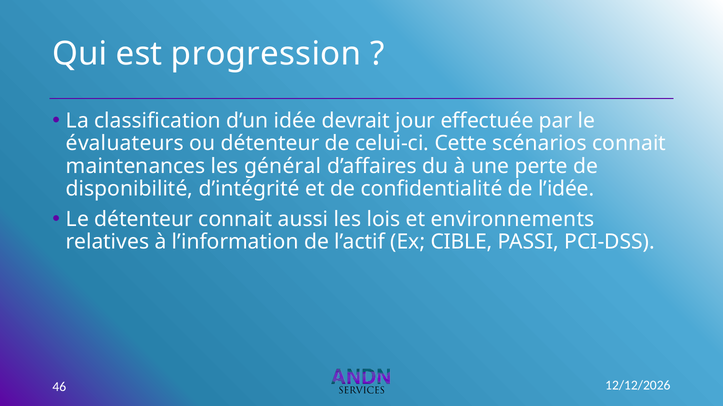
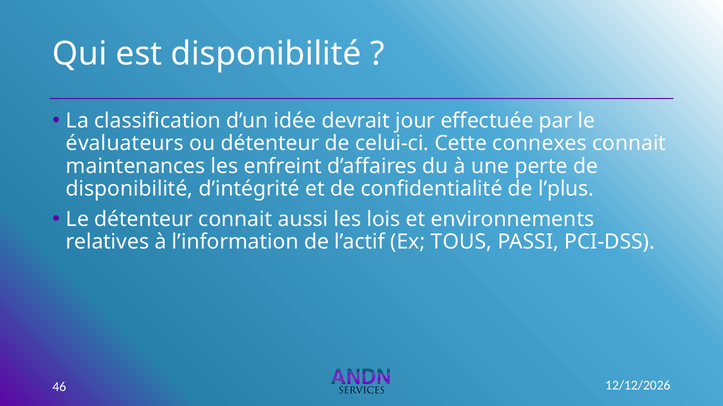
est progression: progression -> disponibilité
scénarios: scénarios -> connexes
général: général -> enfreint
l’idée: l’idée -> l’plus
CIBLE: CIBLE -> TOUS
